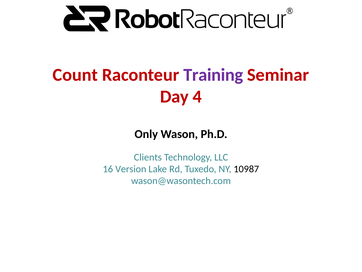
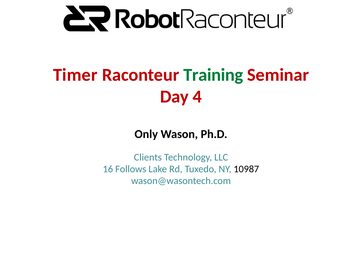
Count: Count -> Timer
Training colour: purple -> green
Version: Version -> Follows
